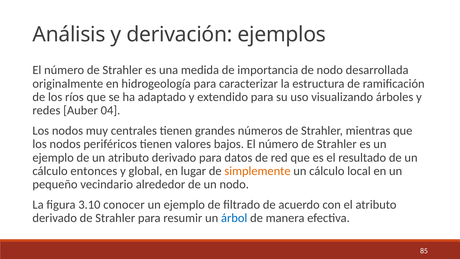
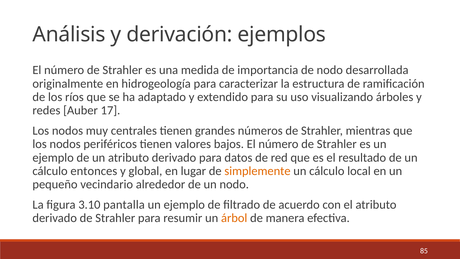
04: 04 -> 17
conocer: conocer -> pantalla
árbol colour: blue -> orange
